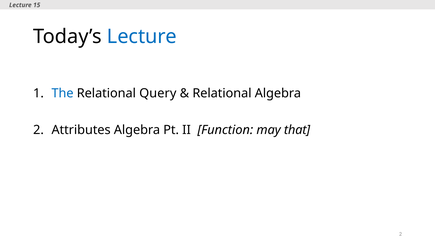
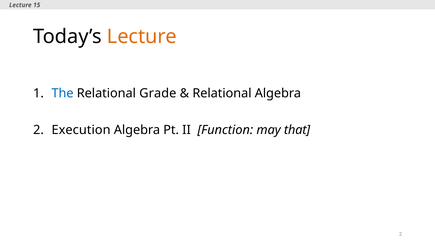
Lecture at (142, 37) colour: blue -> orange
Query: Query -> Grade
Attributes: Attributes -> Execution
